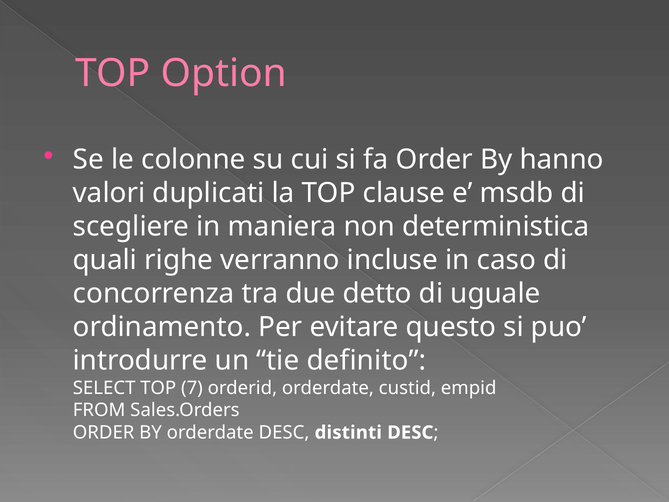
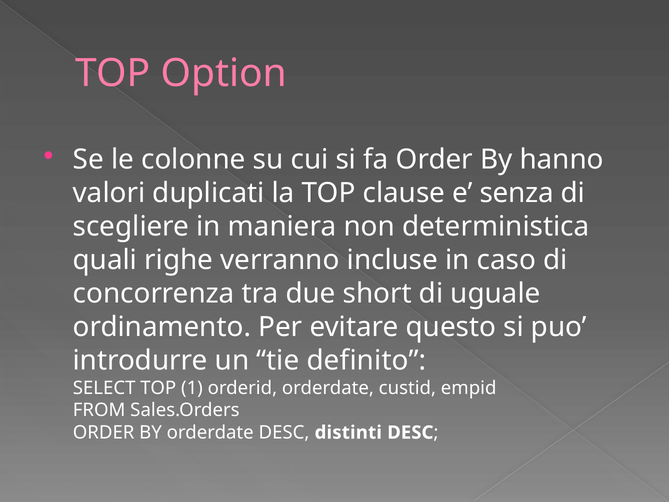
msdb: msdb -> senza
detto: detto -> short
7: 7 -> 1
